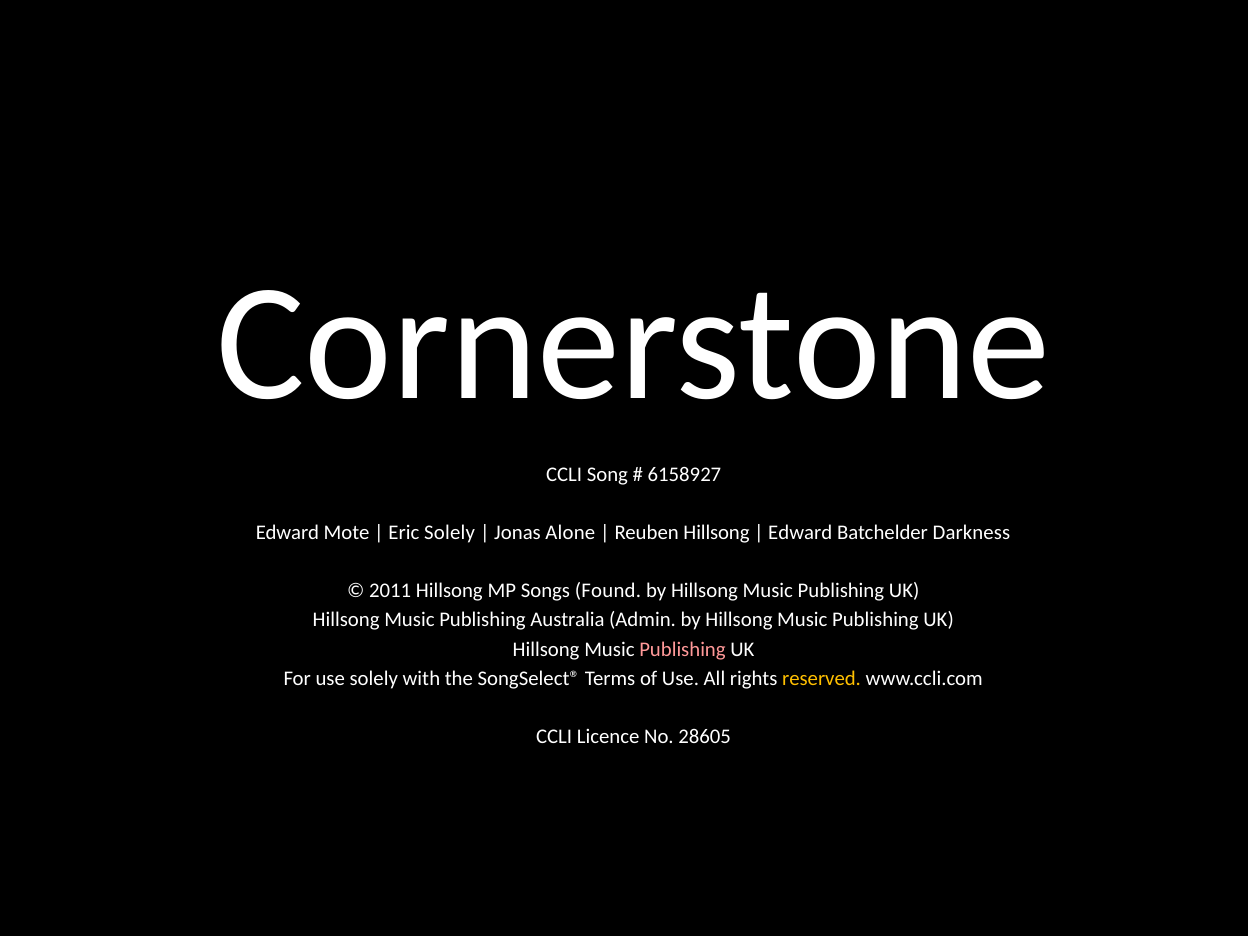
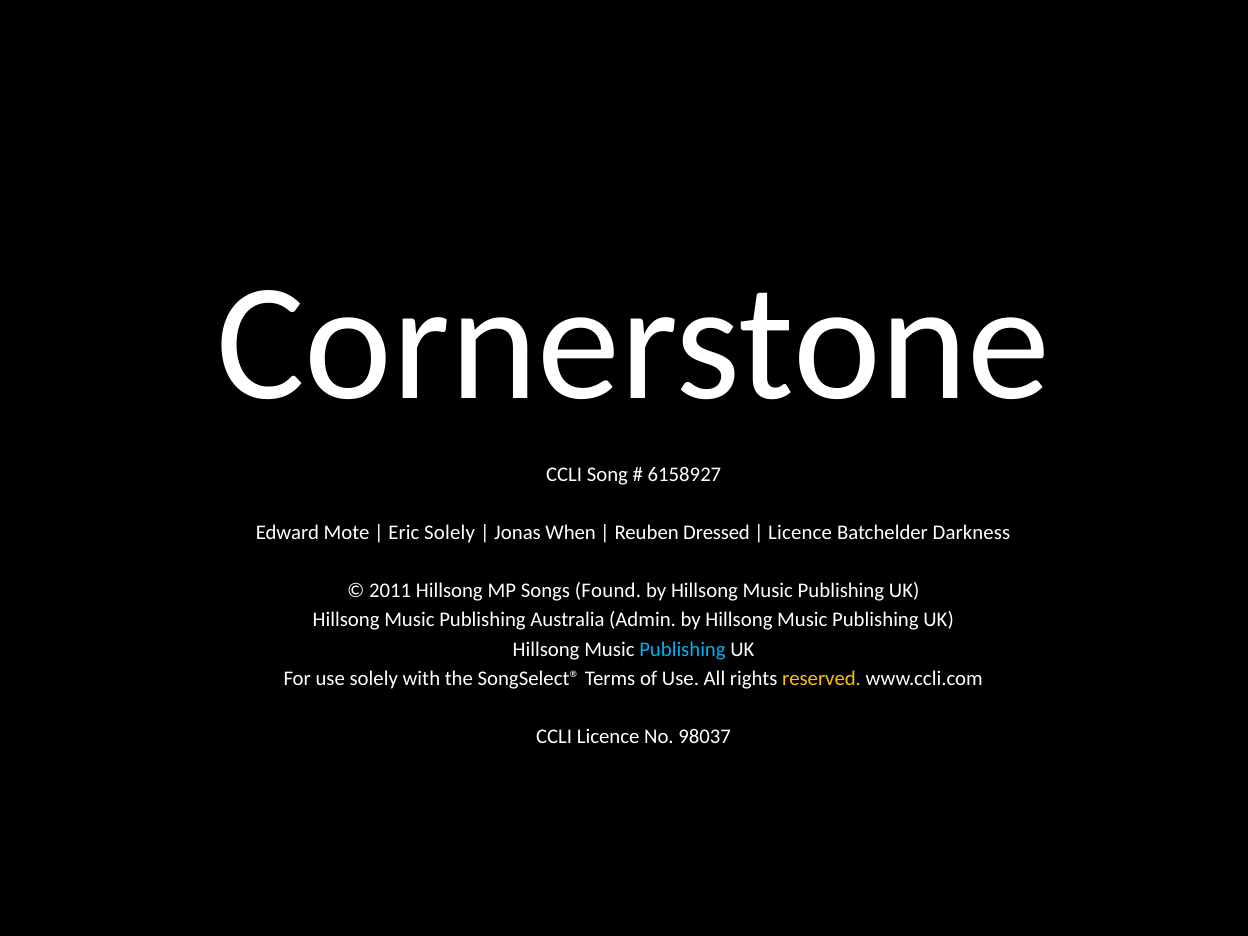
Alone: Alone -> When
Reuben Hillsong: Hillsong -> Dressed
Edward at (800, 533): Edward -> Licence
Publishing at (682, 649) colour: pink -> light blue
28605: 28605 -> 98037
